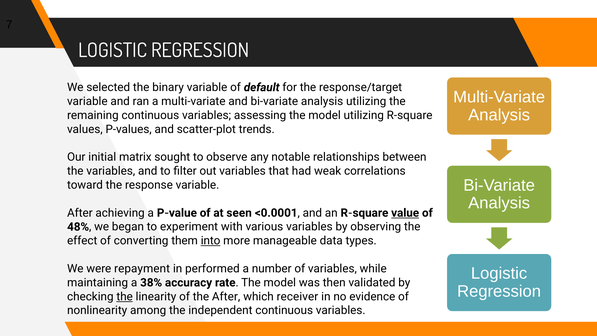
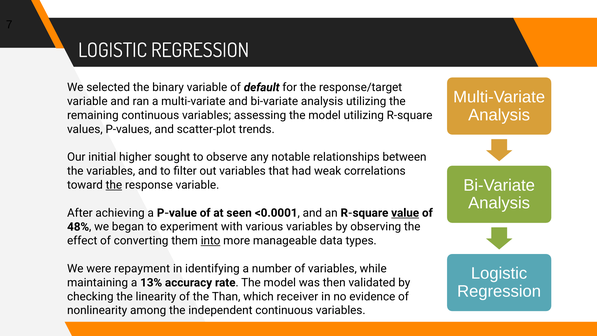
matrix: matrix -> higher
the at (114, 185) underline: none -> present
performed: performed -> identifying
38%: 38% -> 13%
the at (125, 296) underline: present -> none
the After: After -> Than
